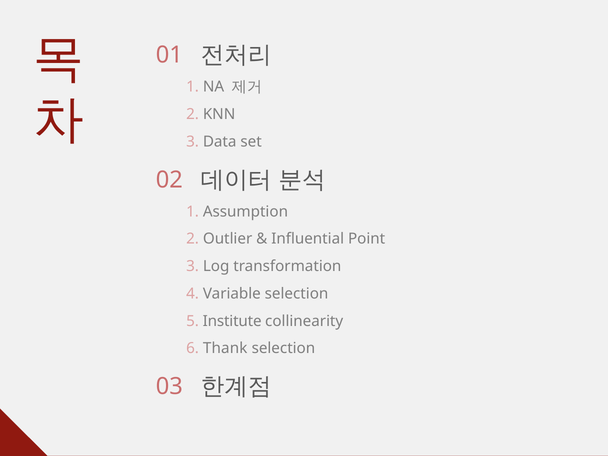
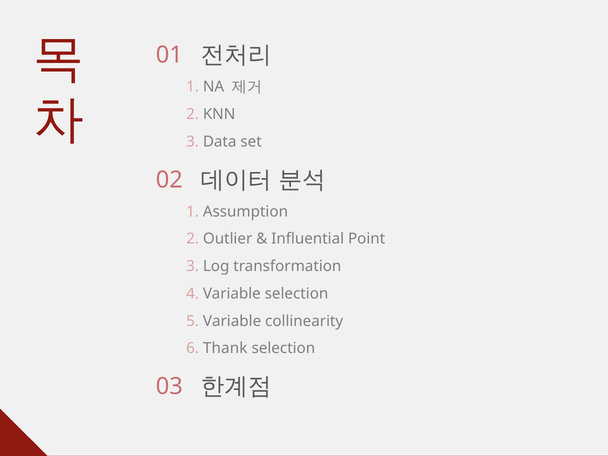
5 Institute: Institute -> Variable
